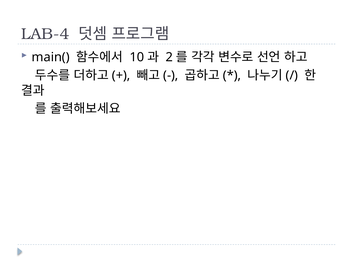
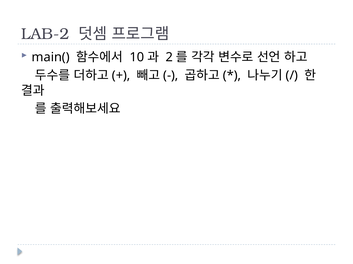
LAB-4: LAB-4 -> LAB-2
